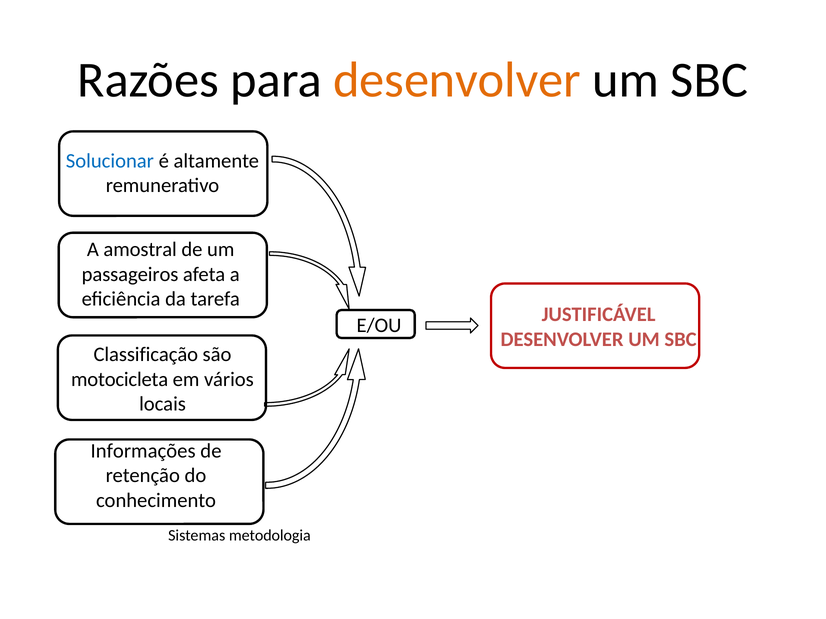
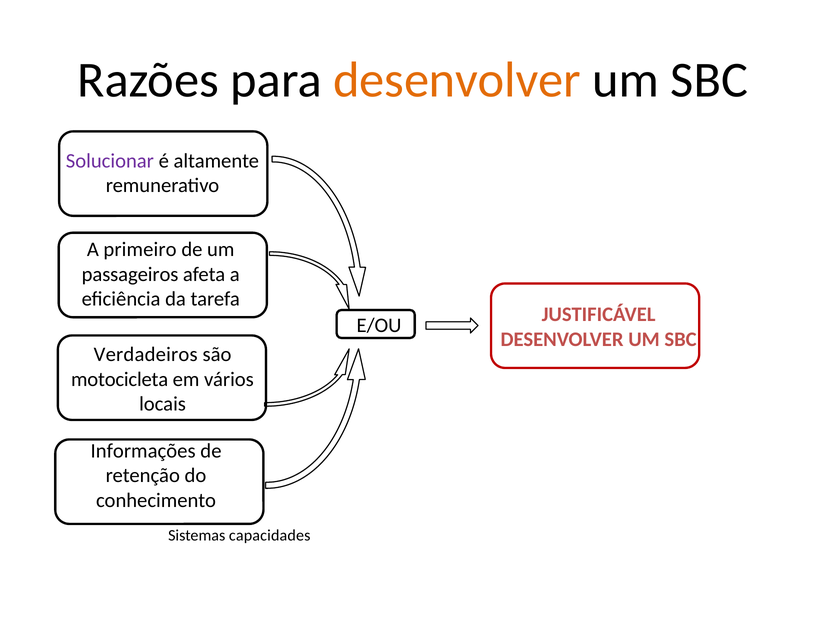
Solucionar colour: blue -> purple
amostral: amostral -> primeiro
Classificação: Classificação -> Verdadeiros
metodologia: metodologia -> capacidades
